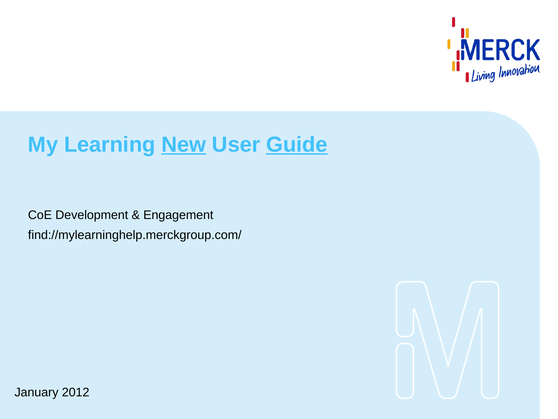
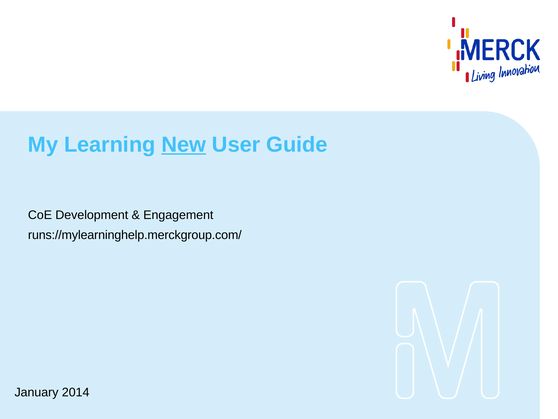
Guide underline: present -> none
find://mylearninghelp.merckgroup.com/: find://mylearninghelp.merckgroup.com/ -> runs://mylearninghelp.merckgroup.com/
2012: 2012 -> 2014
